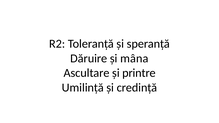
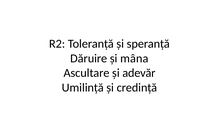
printre: printre -> adevăr
